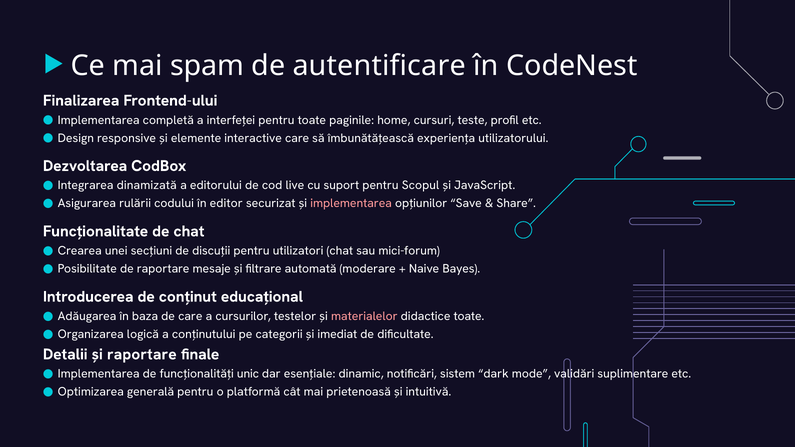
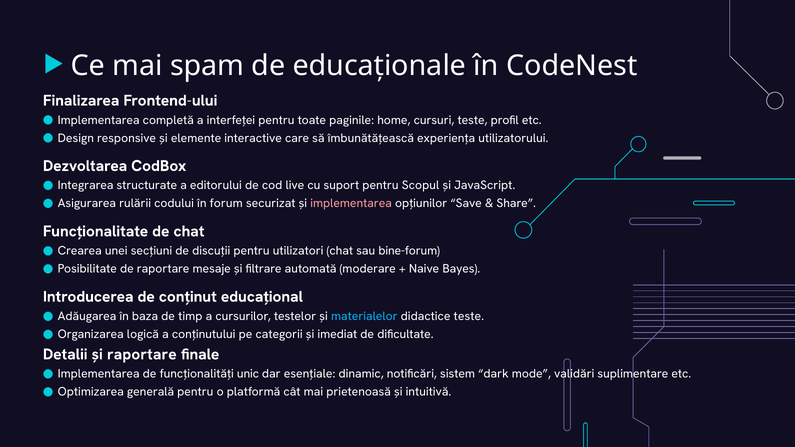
autentificare: autentificare -> educaționale
dinamizată: dinamizată -> structurate
editor: editor -> forum
mici-forum: mici-forum -> bine-forum
de care: care -> timp
materialelor colour: pink -> light blue
didactice toate: toate -> teste
